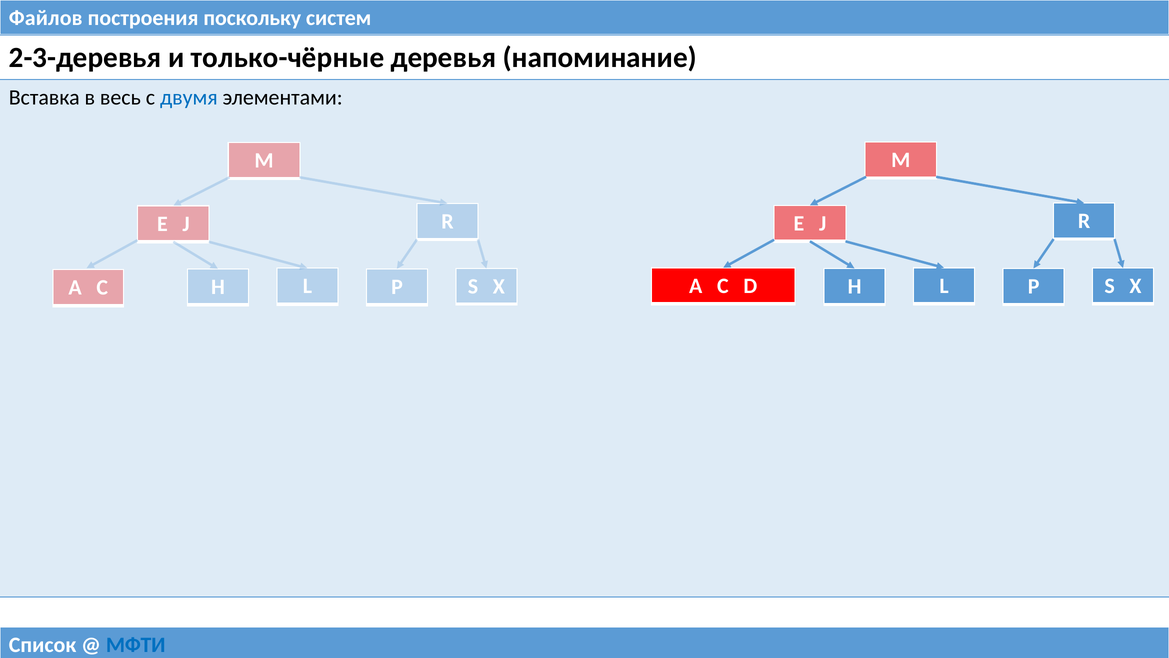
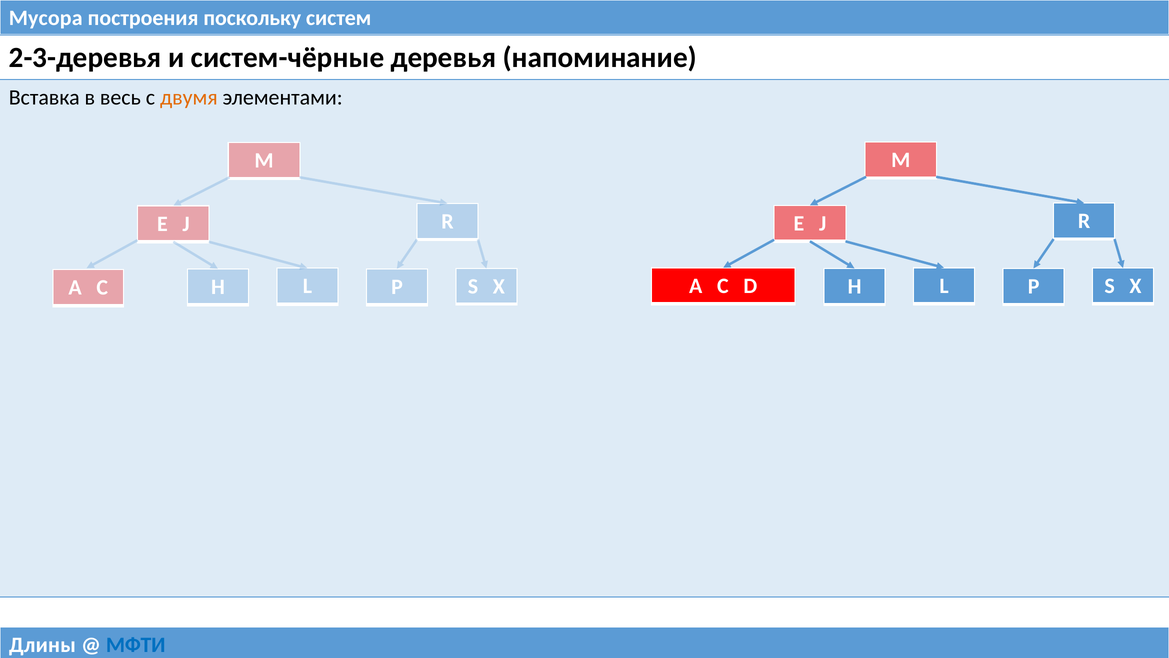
Файлов: Файлов -> Мусора
только-чёрные: только-чёрные -> систем-чёрные
двумя colour: blue -> orange
Список: Список -> Длины
